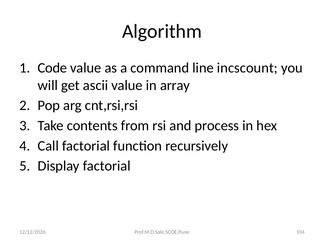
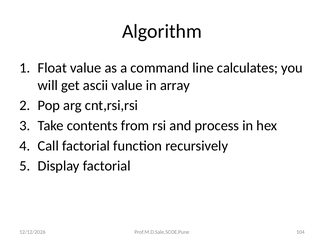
Code: Code -> Float
incscount: incscount -> calculates
